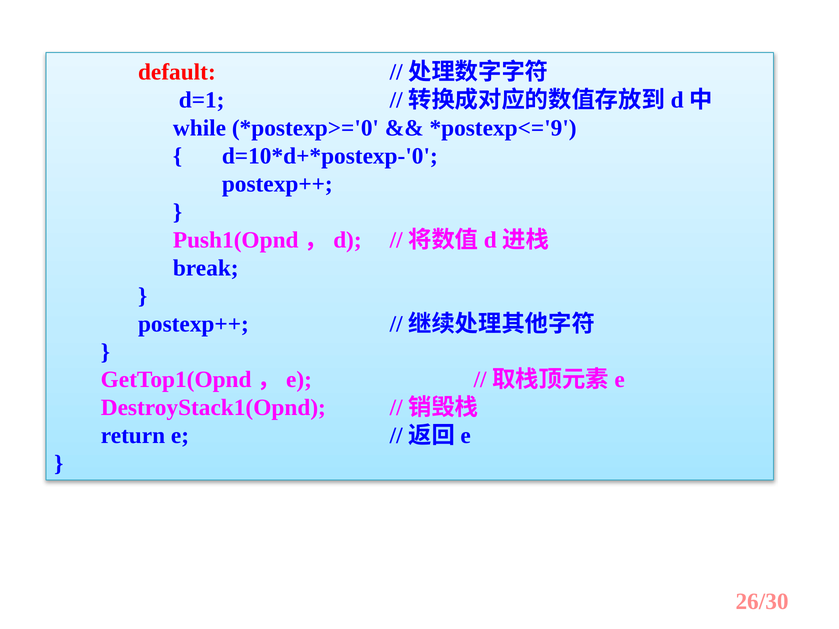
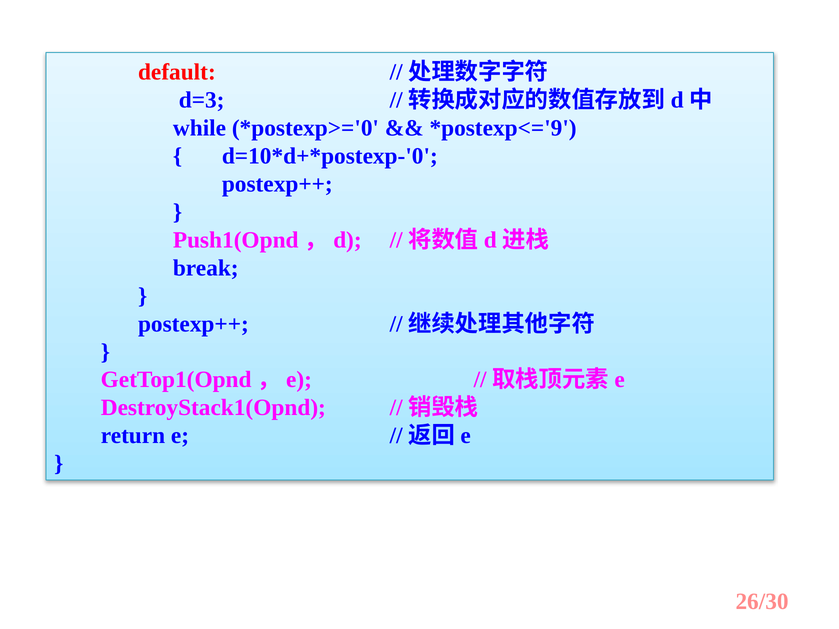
d=1: d=1 -> d=3
